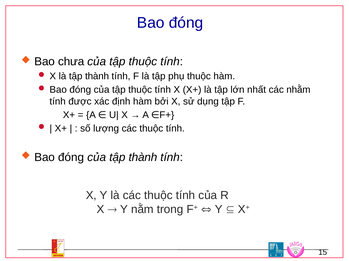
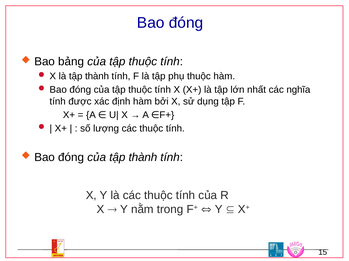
chưa: chưa -> bảng
nhằm: nhằm -> nghĩa
